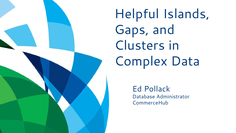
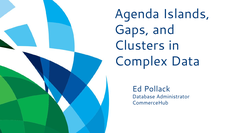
Helpful: Helpful -> Agenda
